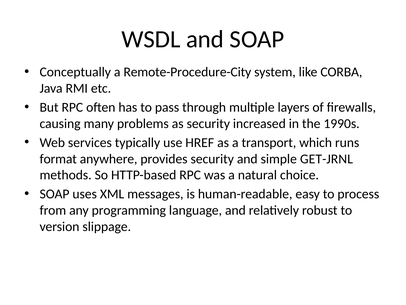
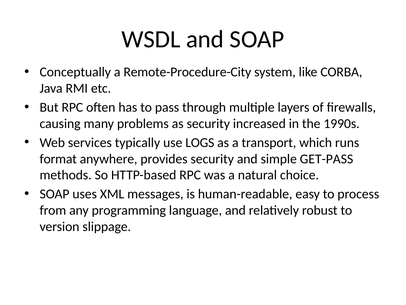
HREF: HREF -> LOGS
GET-JRNL: GET-JRNL -> GET-PASS
